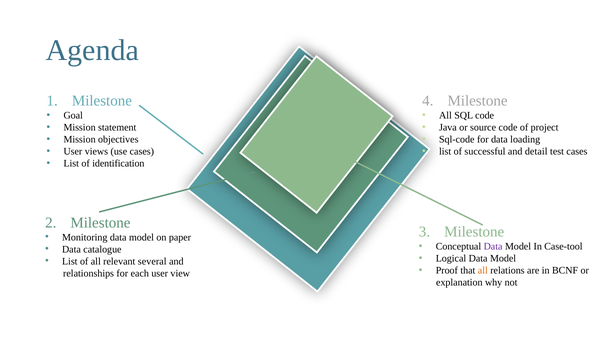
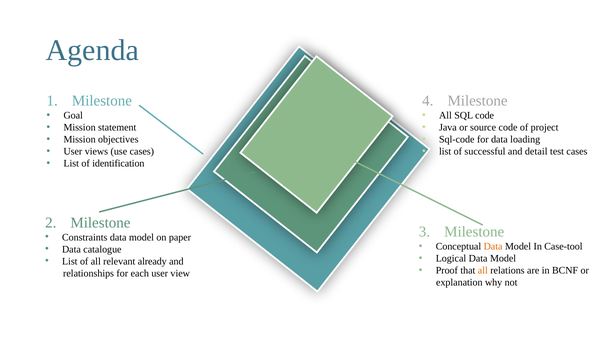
Monitoring: Monitoring -> Constraints
Data at (493, 247) colour: purple -> orange
several: several -> already
